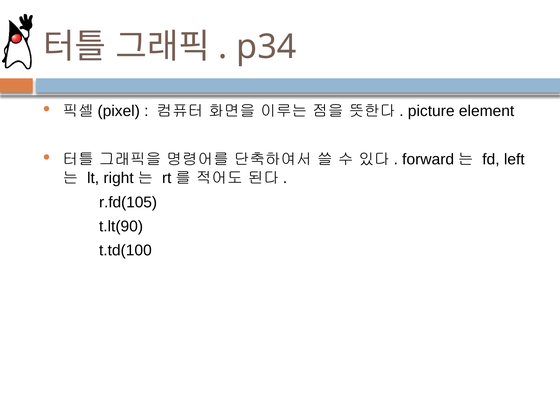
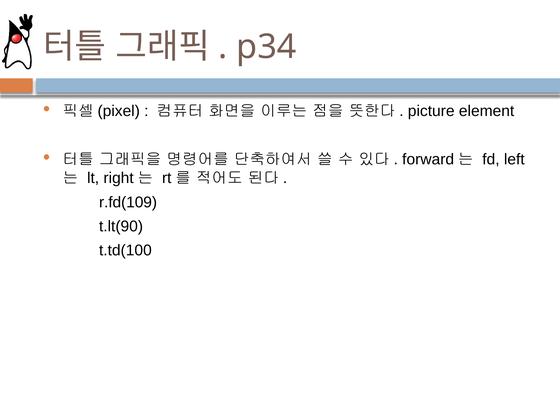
r.fd(105: r.fd(105 -> r.fd(109
